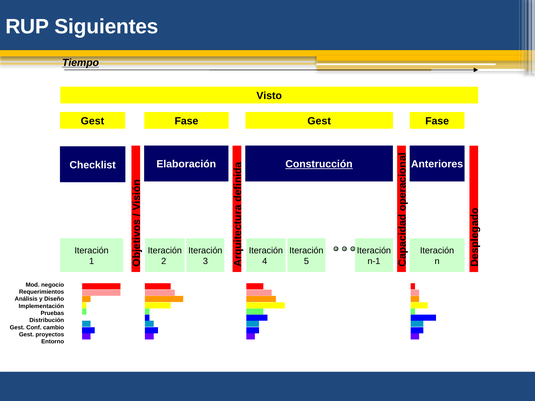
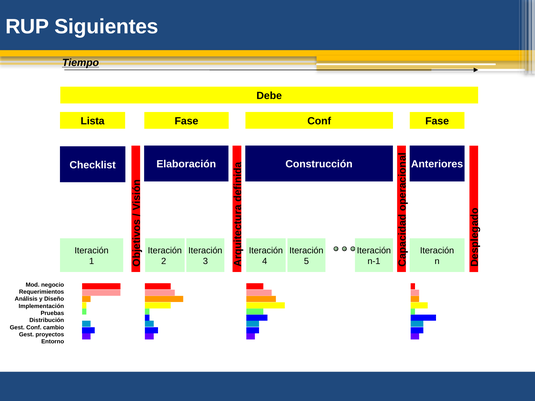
Visto: Visto -> Debe
Gest at (92, 121): Gest -> Lista
Fase Gest: Gest -> Conf
Construcción underline: present -> none
